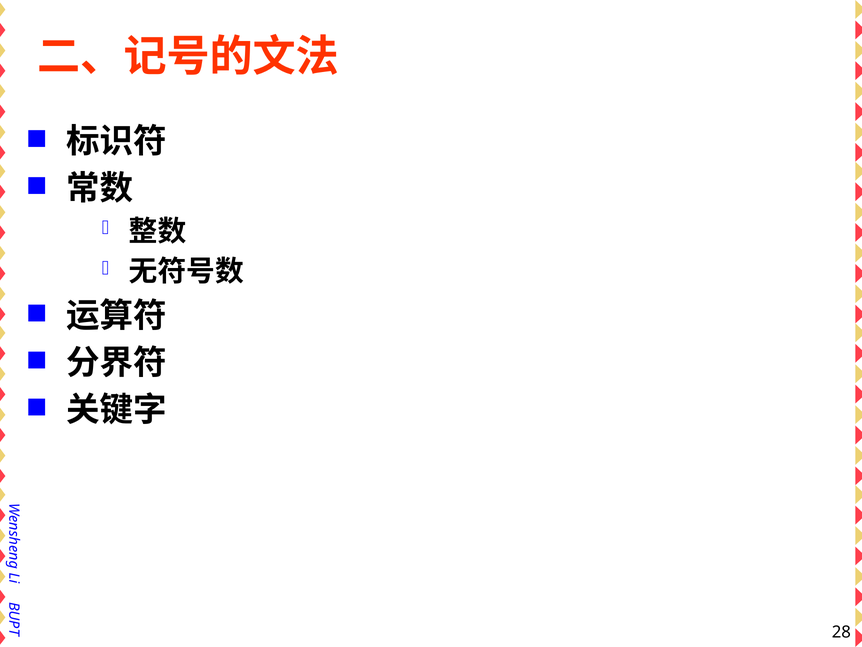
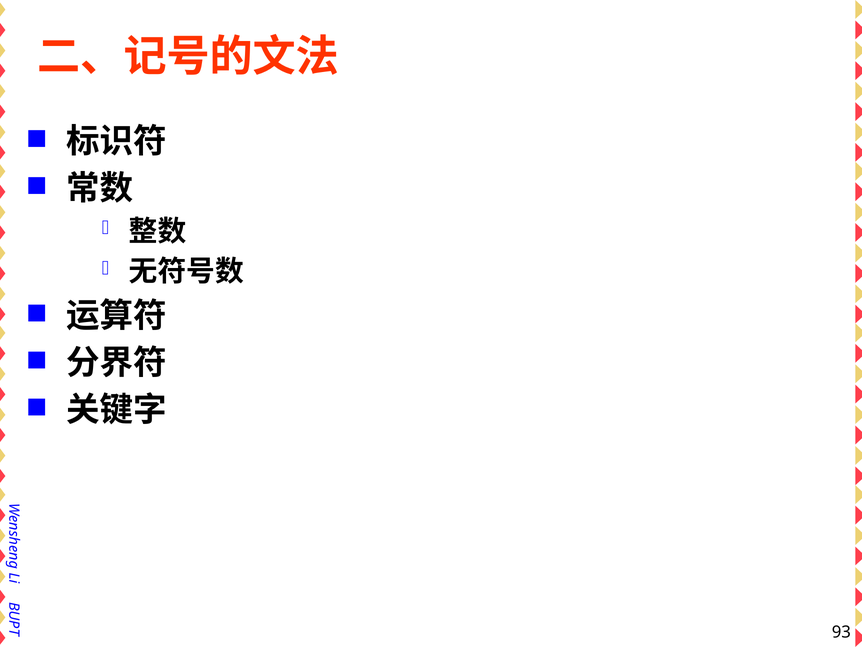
28: 28 -> 93
